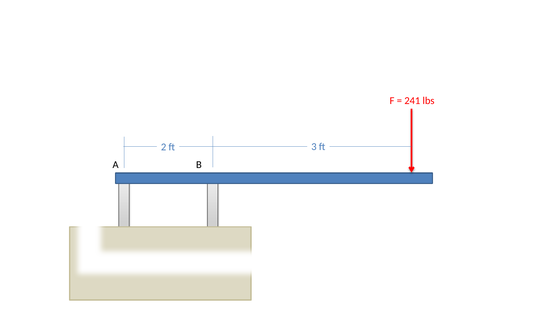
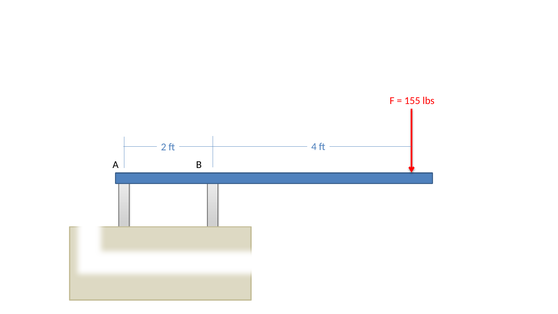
241: 241 -> 155
3: 3 -> 4
